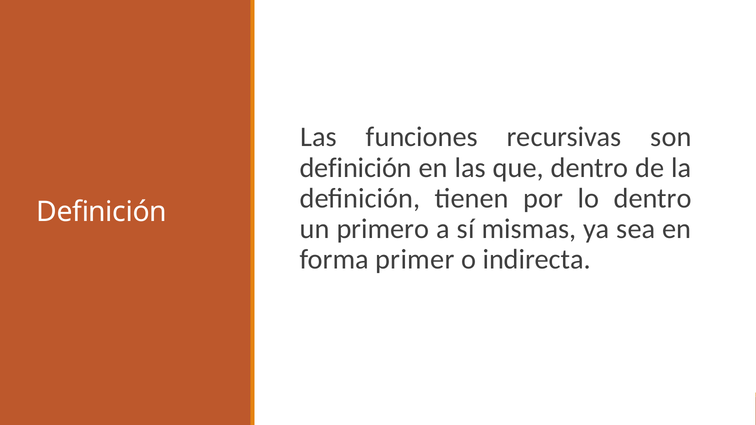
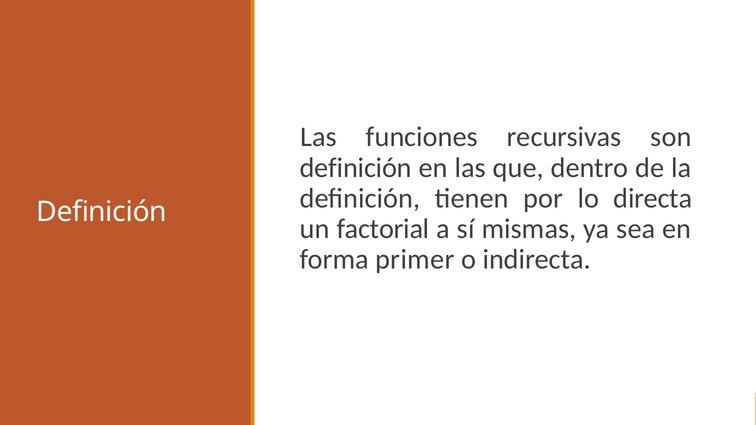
lo dentro: dentro -> directa
primero: primero -> factorial
